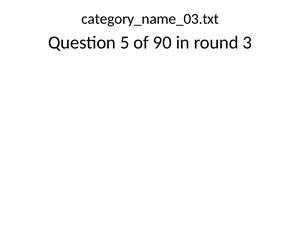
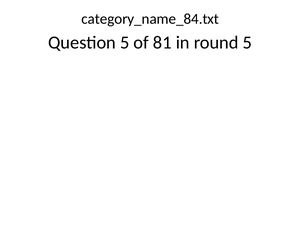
category_name_03.txt: category_name_03.txt -> category_name_84.txt
90: 90 -> 81
round 3: 3 -> 5
